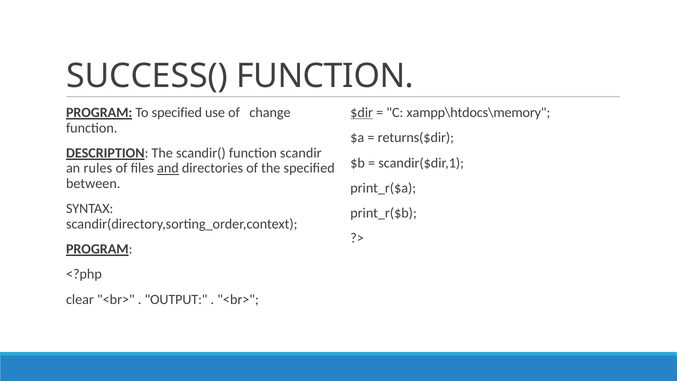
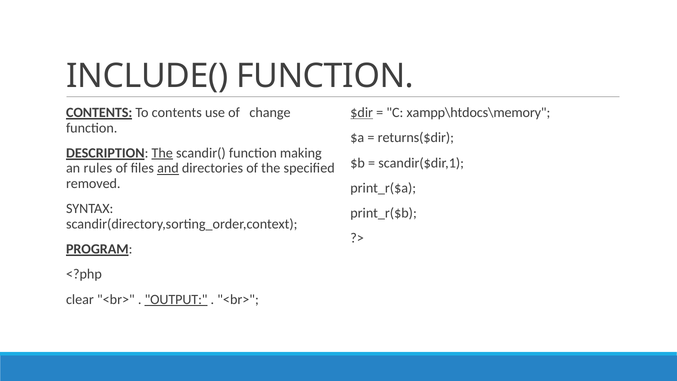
SUCCESS(: SUCCESS( -> INCLUDE(
PROGRAM at (99, 113): PROGRAM -> CONTENTS
To specified: specified -> contents
The at (162, 153) underline: none -> present
scandir: scandir -> making
between: between -> removed
OUTPUT underline: none -> present
